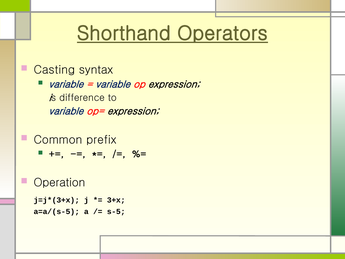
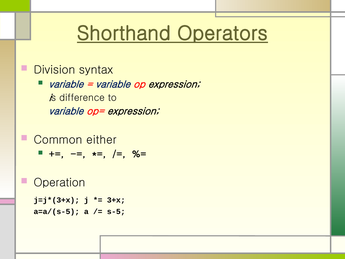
Casting: Casting -> Division
prefix: prefix -> either
